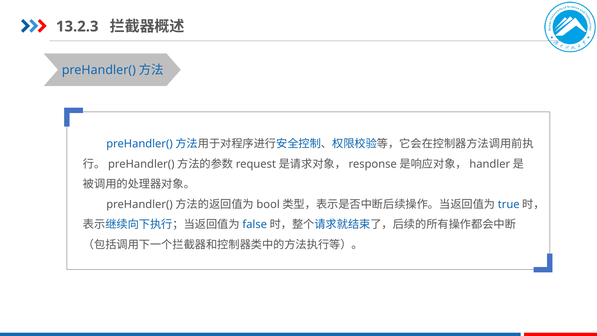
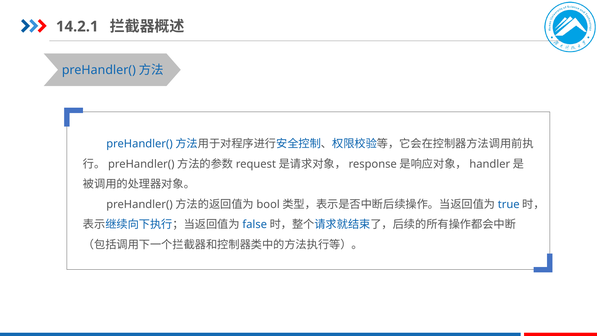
13.2.3: 13.2.3 -> 14.2.1
